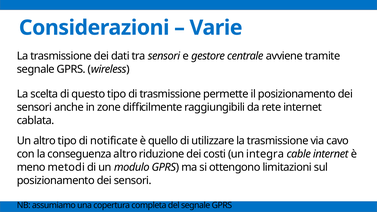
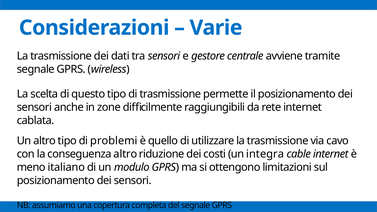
notificate: notificate -> problemi
metodi: metodi -> italiano
